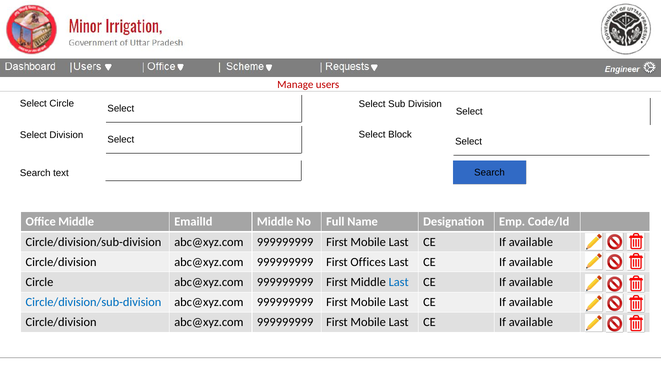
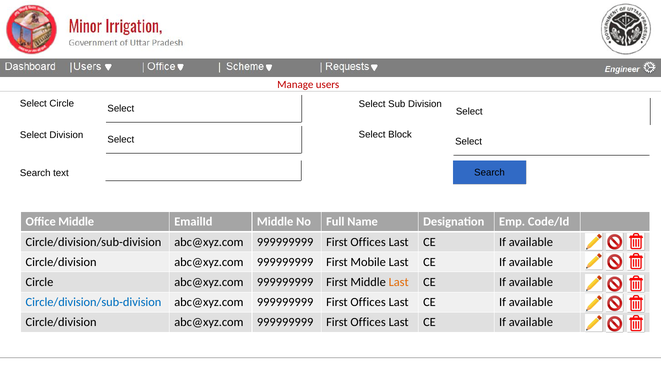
Mobile at (368, 242): Mobile -> Offices
Offices: Offices -> Mobile
Last at (399, 282) colour: blue -> orange
Mobile at (368, 302): Mobile -> Offices
Mobile at (368, 322): Mobile -> Offices
